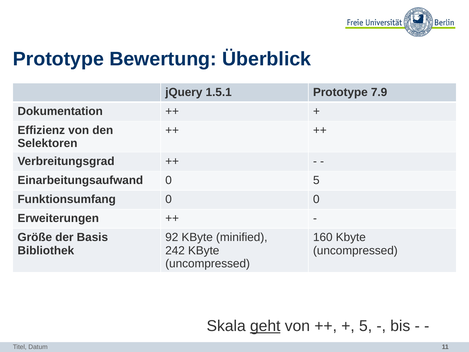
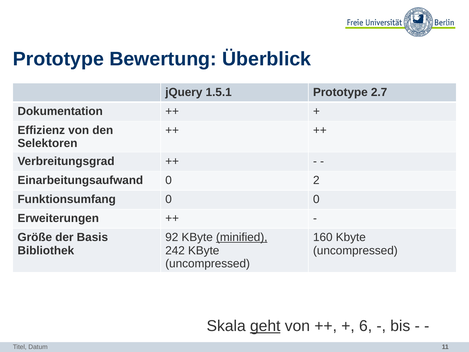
7.9: 7.9 -> 2.7
0 5: 5 -> 2
minified underline: none -> present
5 at (366, 326): 5 -> 6
